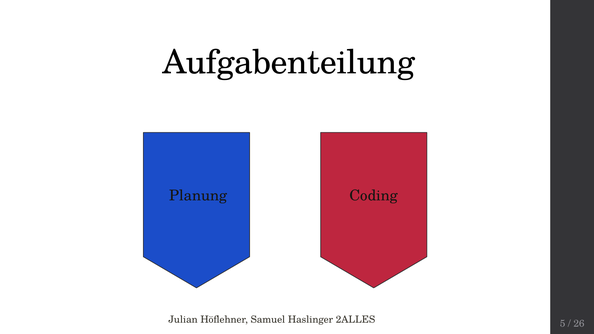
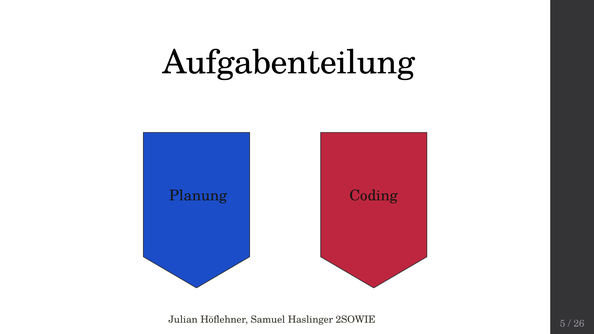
2ALLES: 2ALLES -> 2SOWIE
